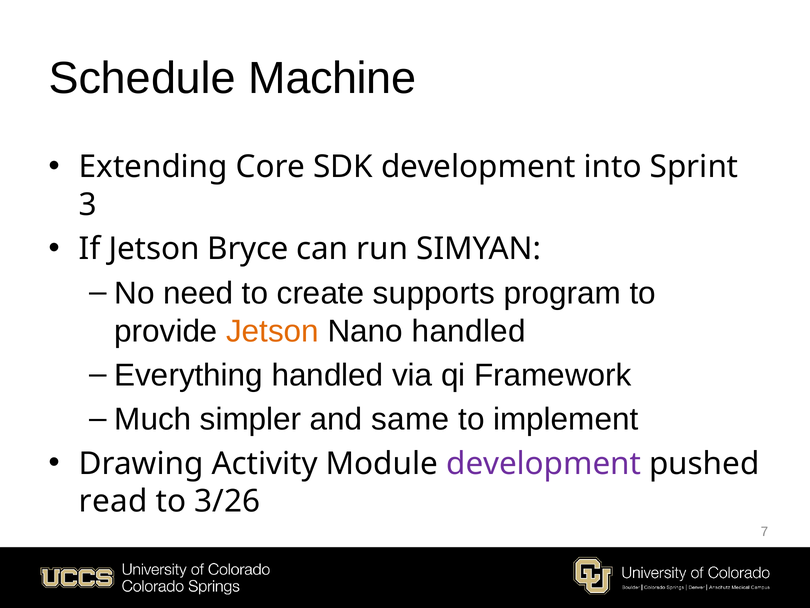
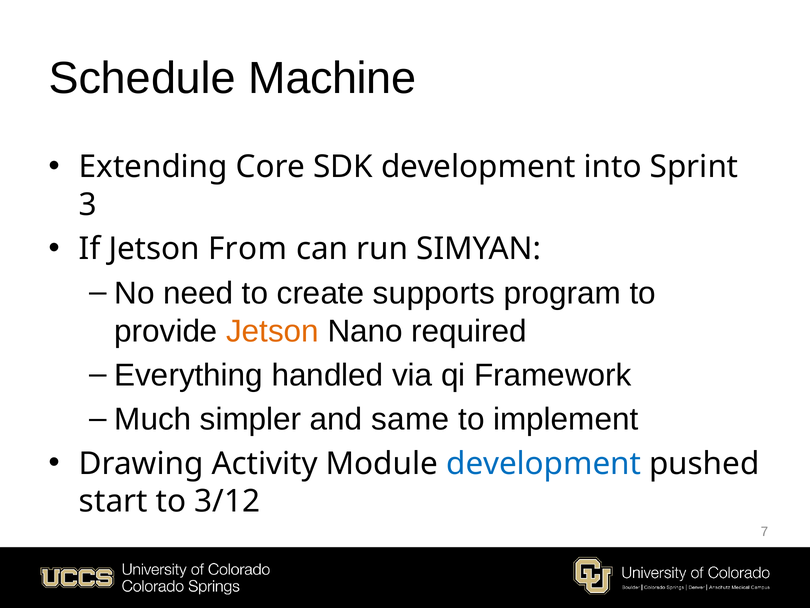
Bryce: Bryce -> From
Nano handled: handled -> required
development at (544, 463) colour: purple -> blue
read: read -> start
3/26: 3/26 -> 3/12
